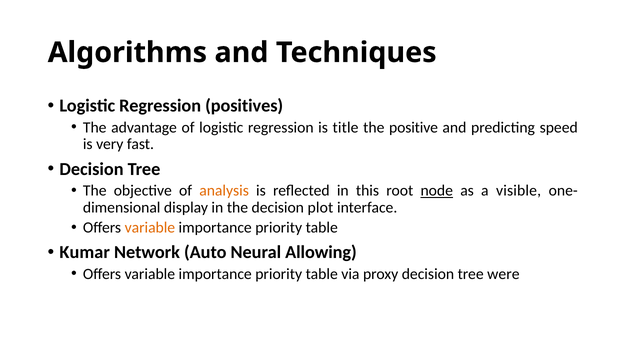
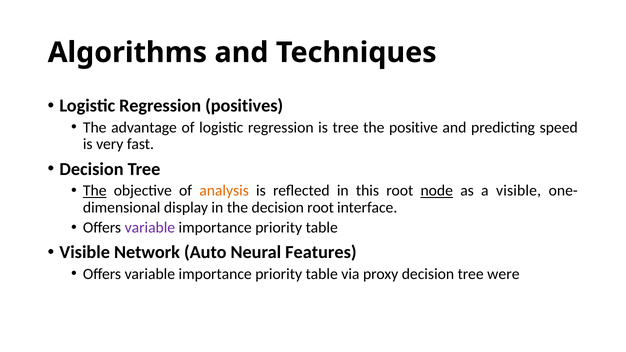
is title: title -> tree
The at (95, 191) underline: none -> present
decision plot: plot -> root
variable at (150, 228) colour: orange -> purple
Kumar at (85, 252): Kumar -> Visible
Allowing: Allowing -> Features
